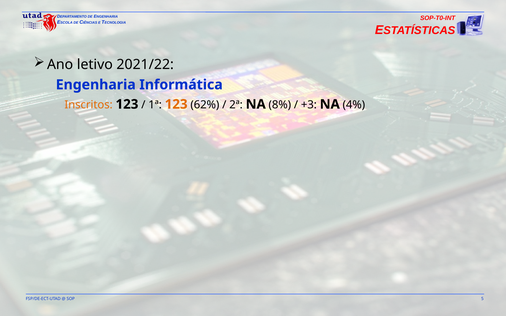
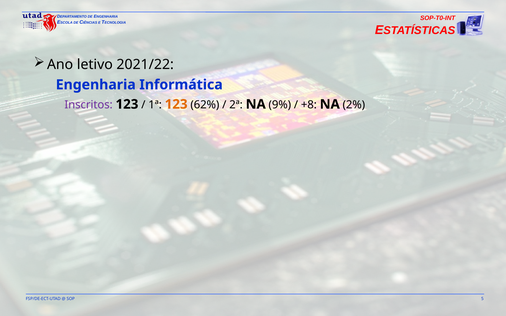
Inscritos colour: orange -> purple
8%: 8% -> 9%
+3: +3 -> +8
4%: 4% -> 2%
